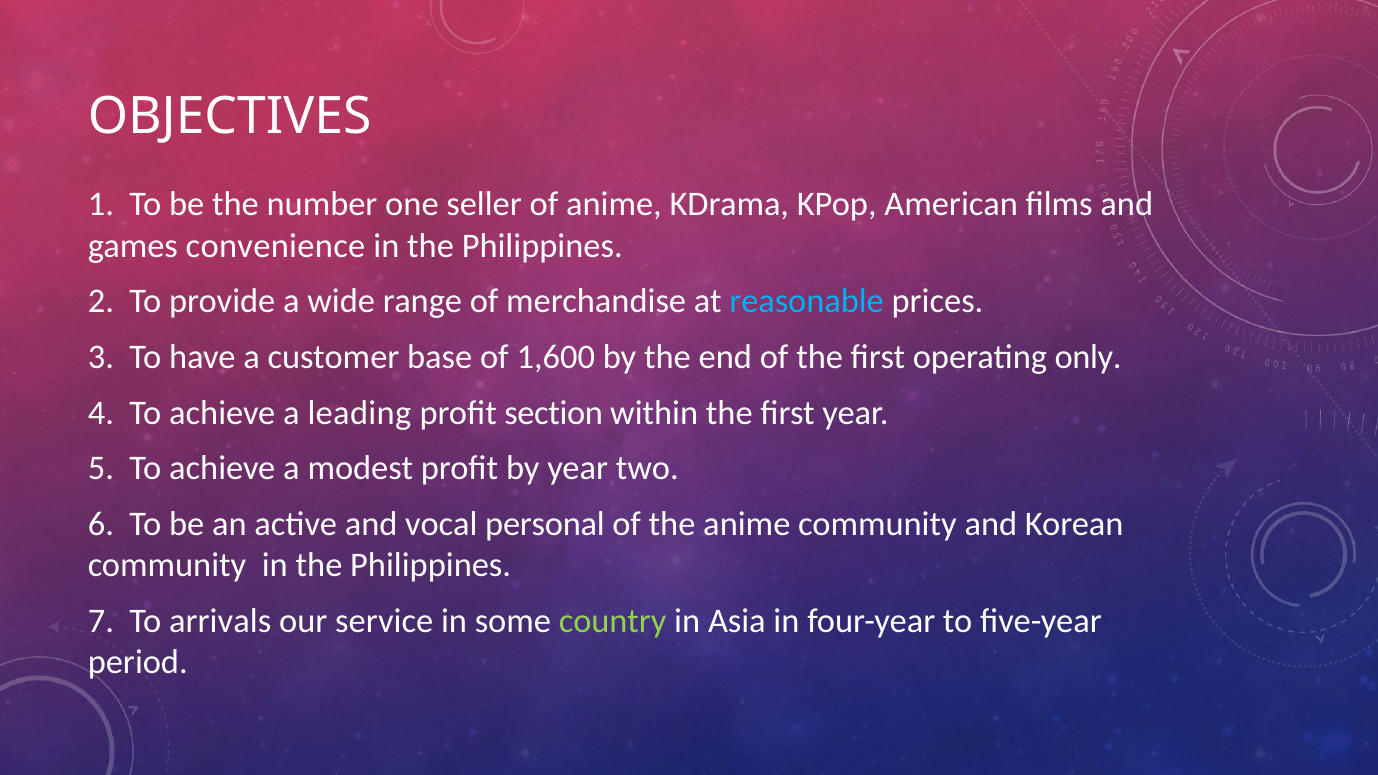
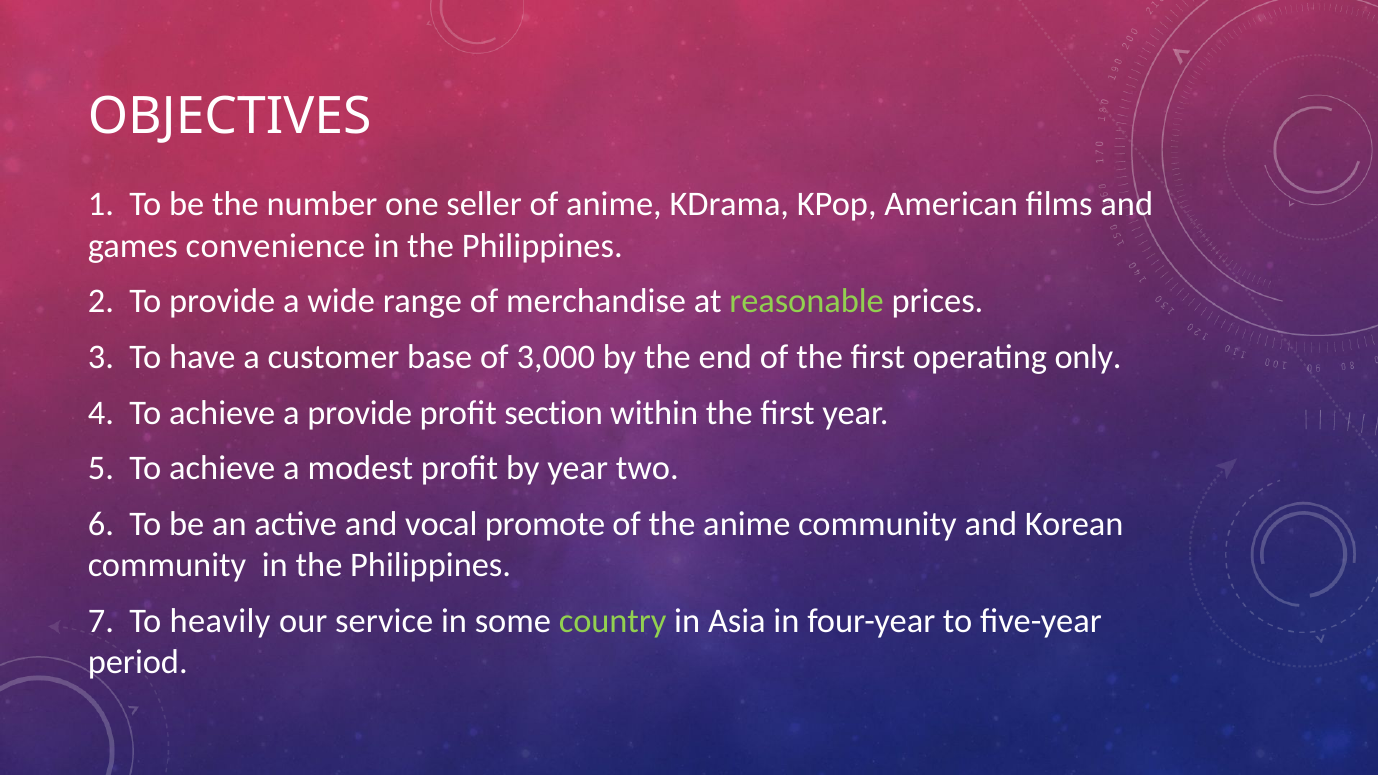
reasonable colour: light blue -> light green
1,600: 1,600 -> 3,000
a leading: leading -> provide
personal: personal -> promote
arrivals: arrivals -> heavily
